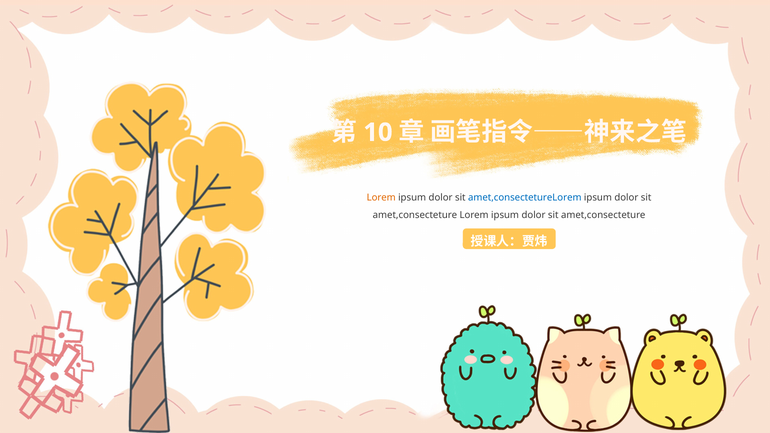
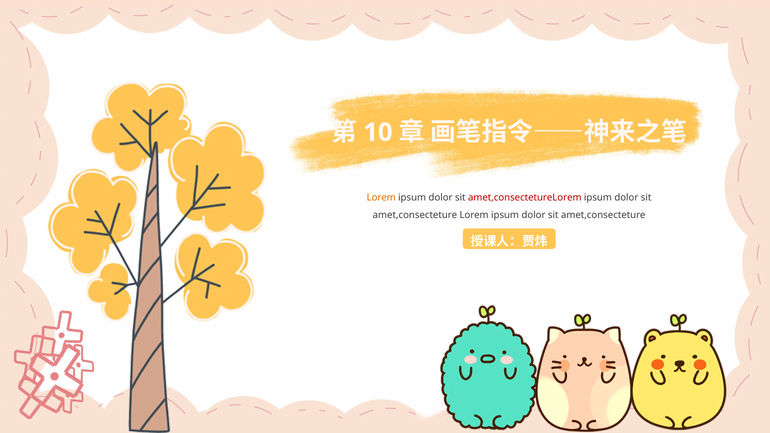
amet,consectetureLorem colour: blue -> red
